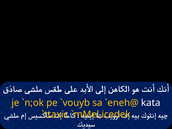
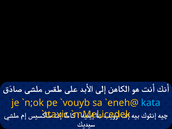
kata colour: white -> light blue
